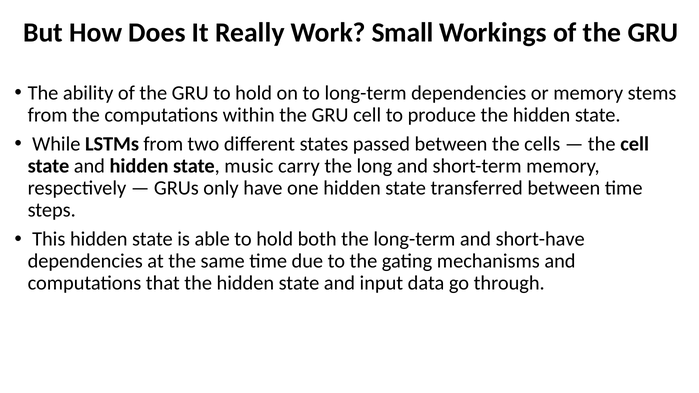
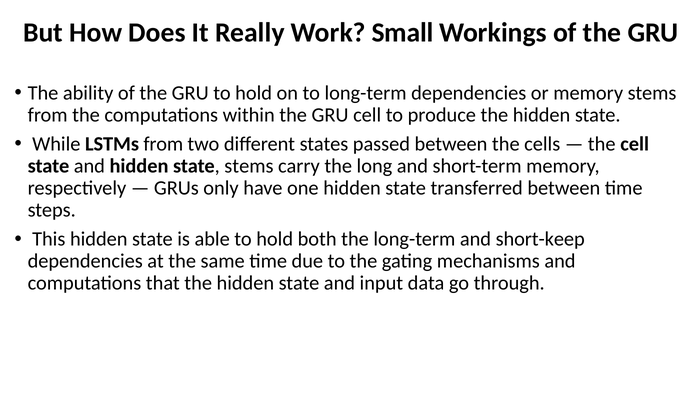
state music: music -> stems
short-have: short-have -> short-keep
